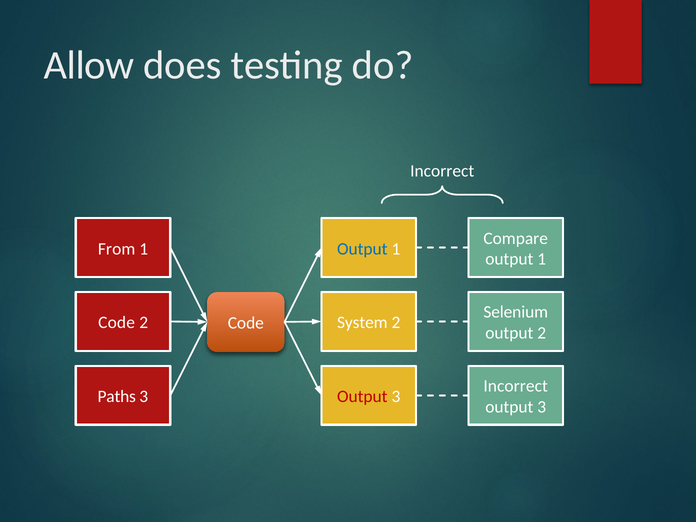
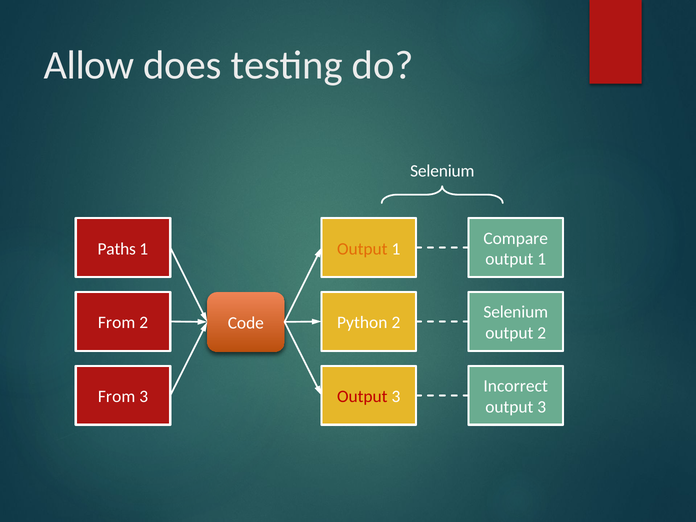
Incorrect at (442, 171): Incorrect -> Selenium
From: From -> Paths
Output at (362, 249) colour: blue -> orange
Code at (117, 323): Code -> From
System: System -> Python
Paths at (117, 397): Paths -> From
